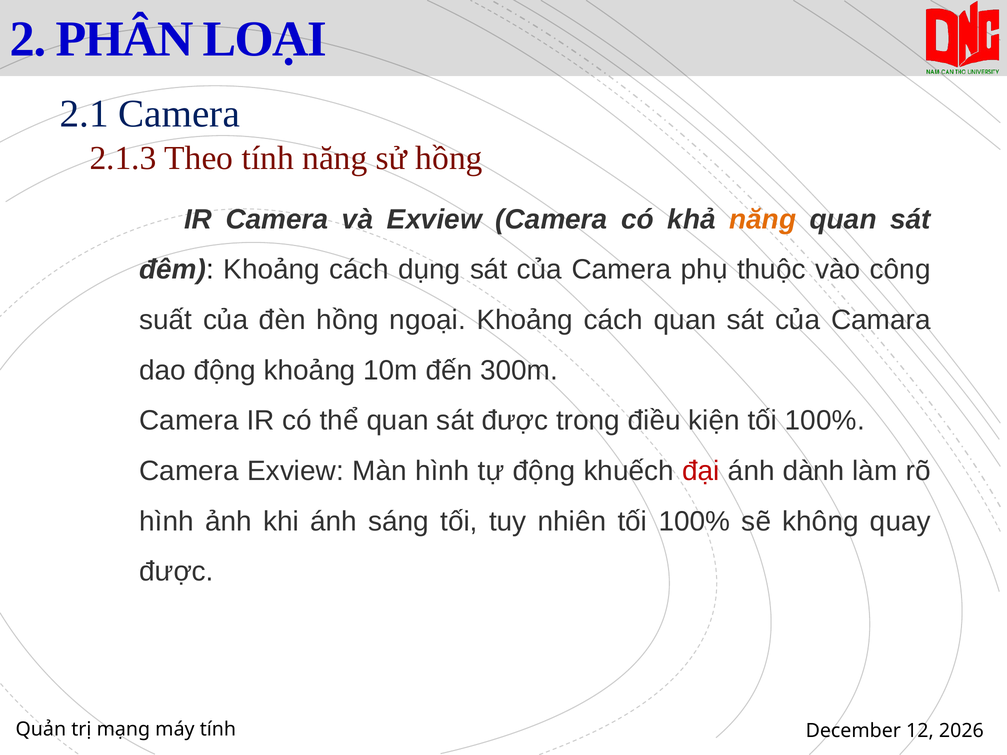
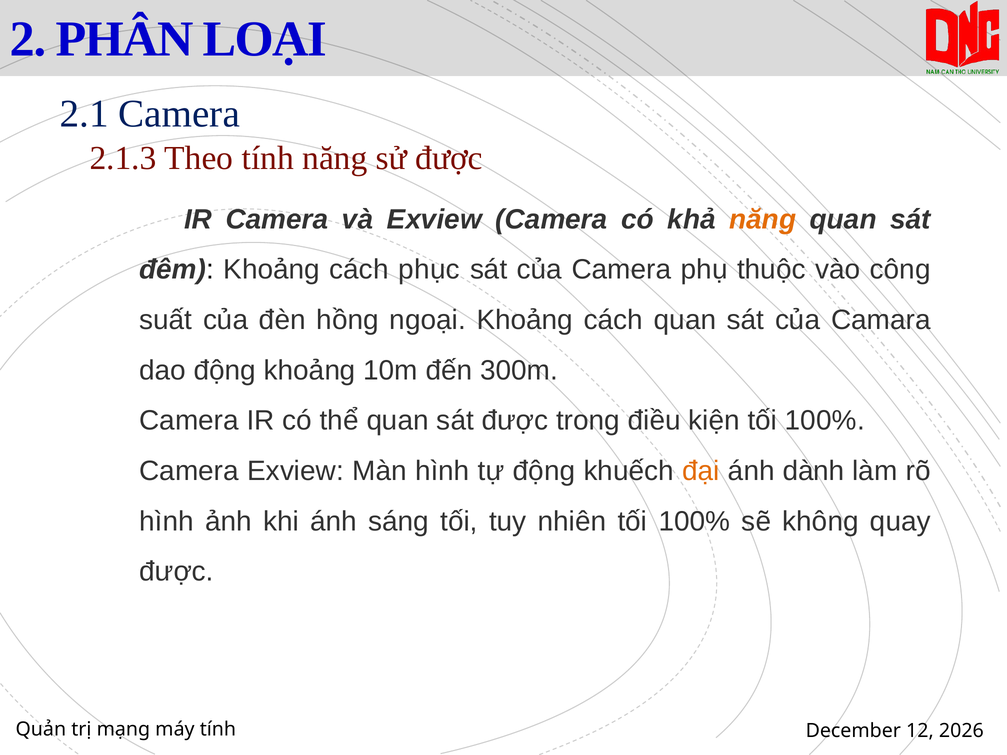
sử hồng: hồng -> được
dụng: dụng -> phục
đại colour: red -> orange
